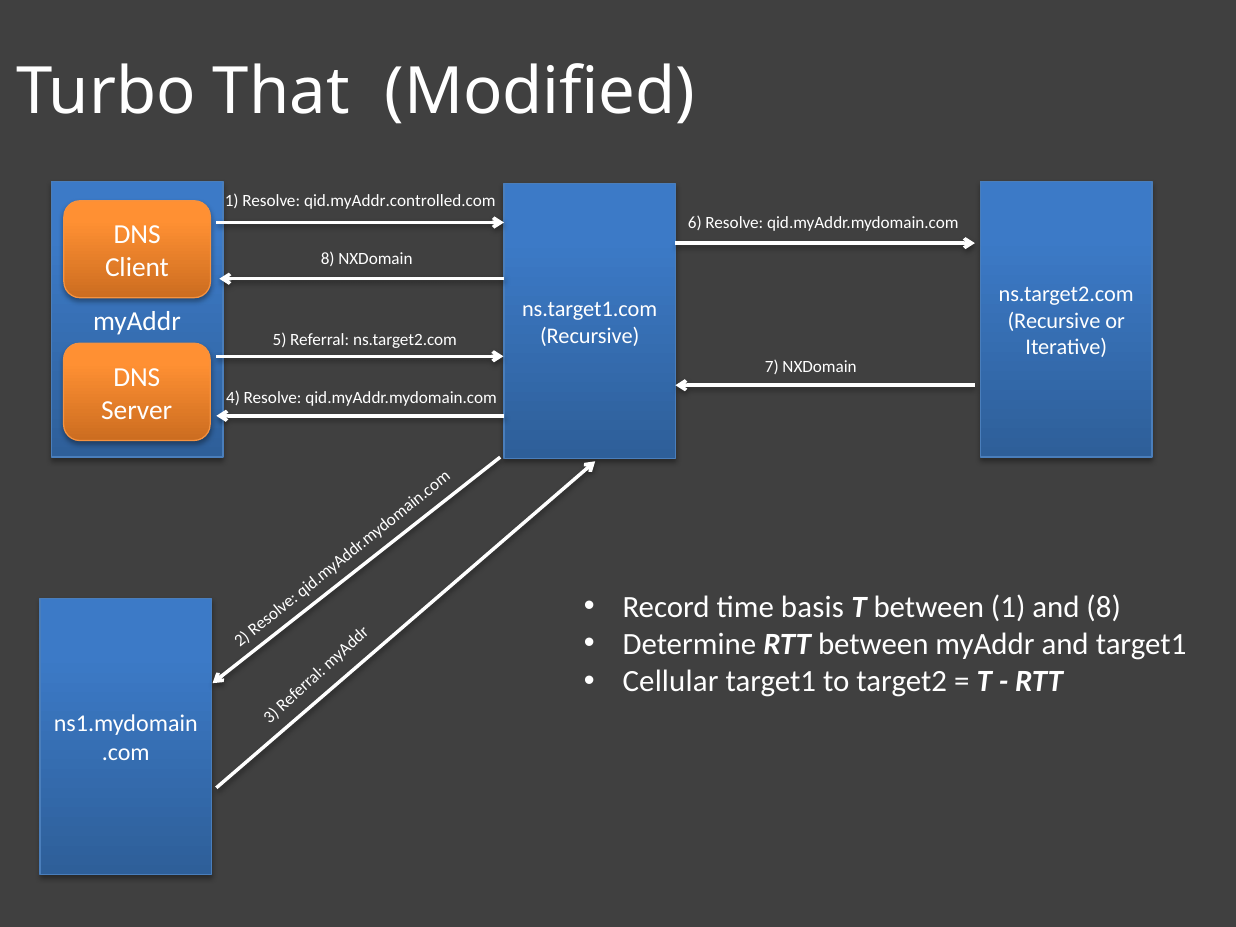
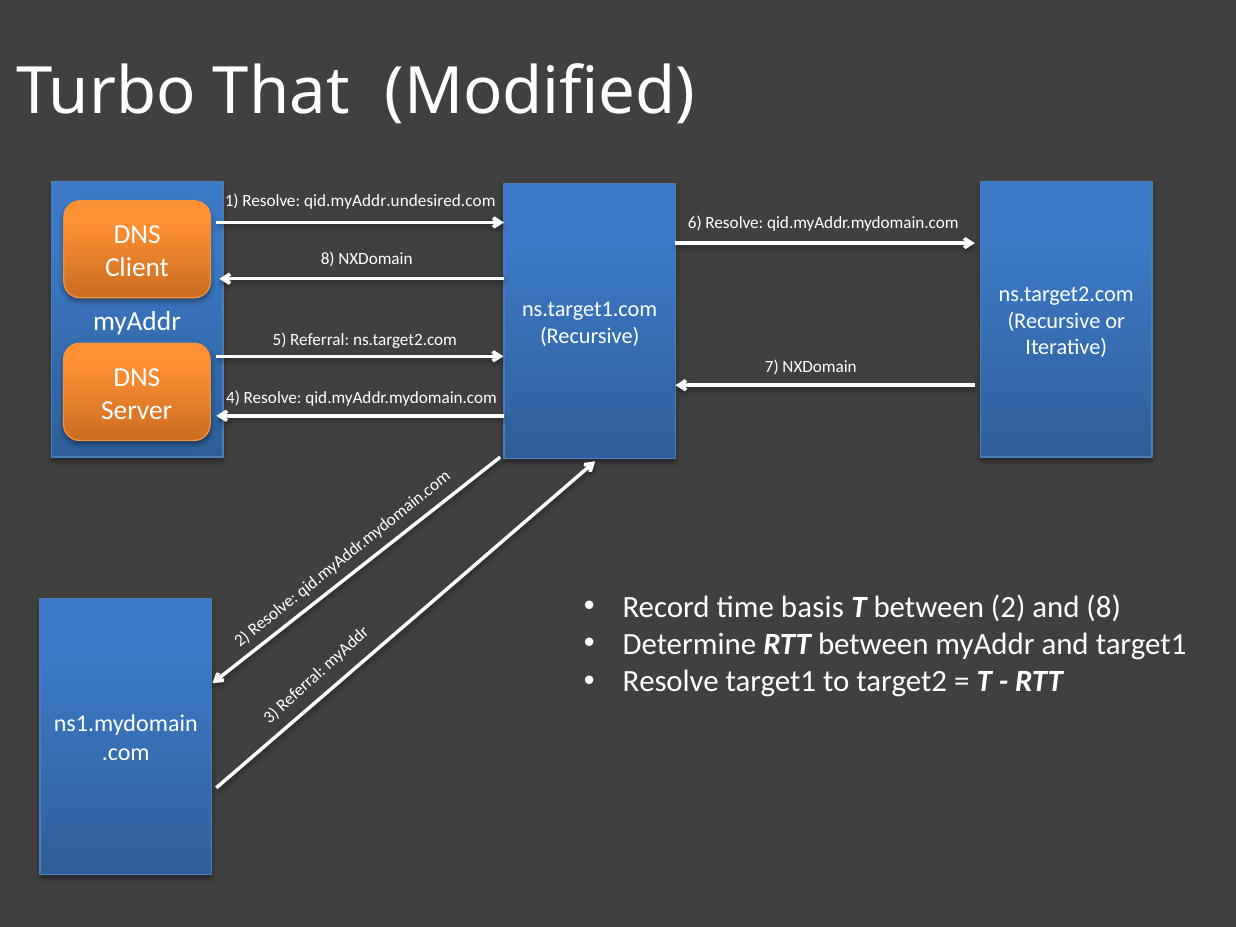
qid.myAddr.controlled.com: qid.myAddr.controlled.com -> qid.myAddr.undesired.com
between 1: 1 -> 2
Cellular at (671, 682): Cellular -> Resolve
